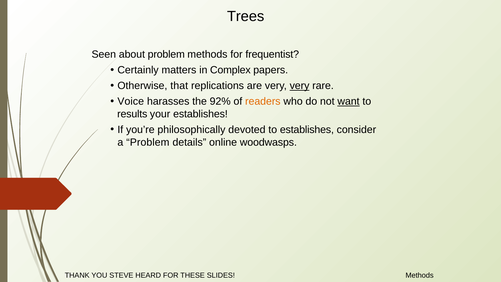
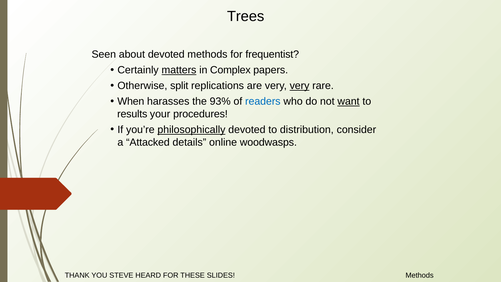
about problem: problem -> devoted
matters underline: none -> present
that: that -> split
Voice: Voice -> When
92%: 92% -> 93%
readers colour: orange -> blue
your establishes: establishes -> procedures
philosophically underline: none -> present
to establishes: establishes -> distribution
a Problem: Problem -> Attacked
